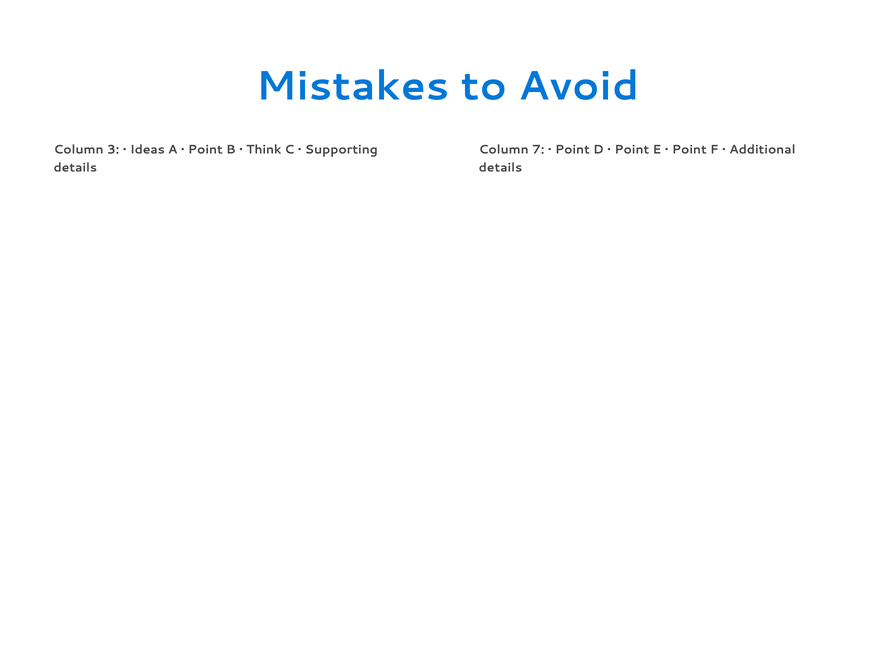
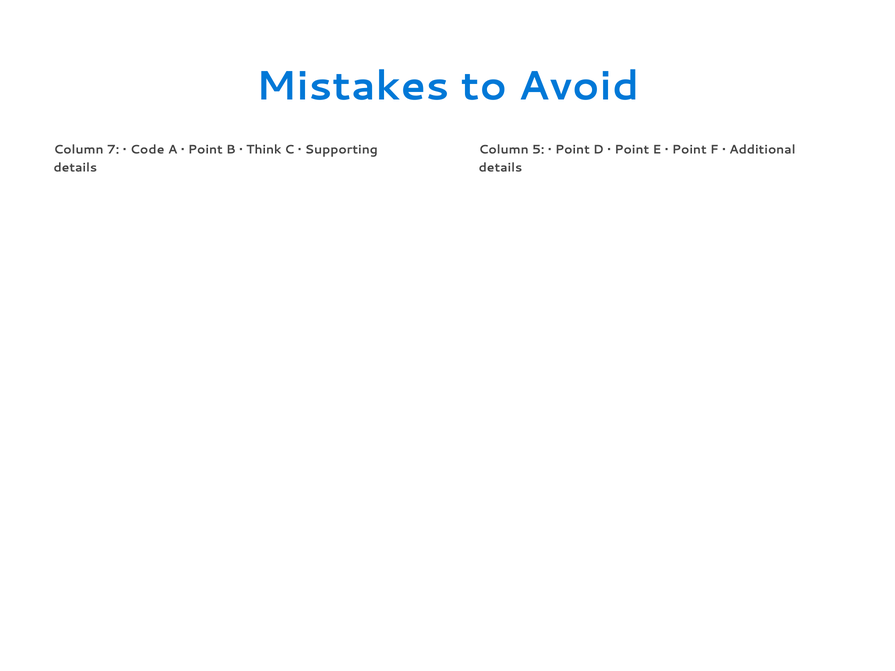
3: 3 -> 7
Ideas: Ideas -> Code
7: 7 -> 5
